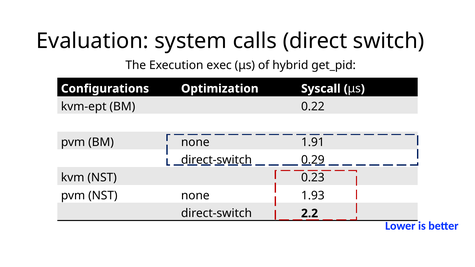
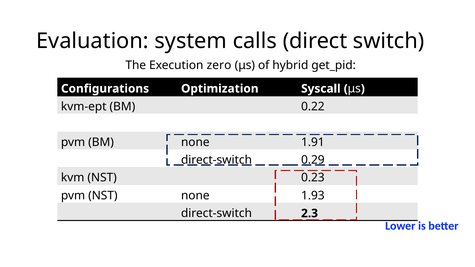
exec: exec -> zero
2.2: 2.2 -> 2.3
